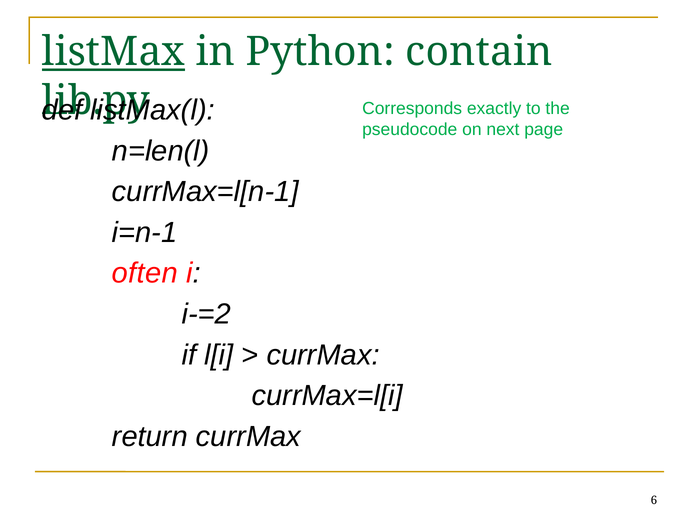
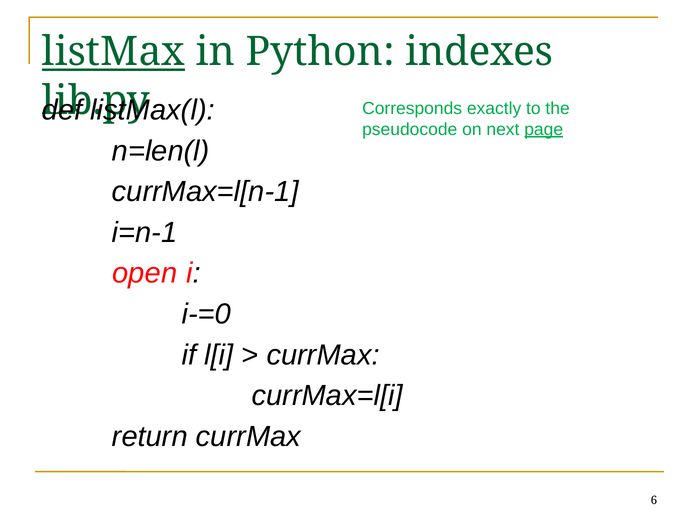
contain: contain -> indexes
page underline: none -> present
often: often -> open
i-=2: i-=2 -> i-=0
